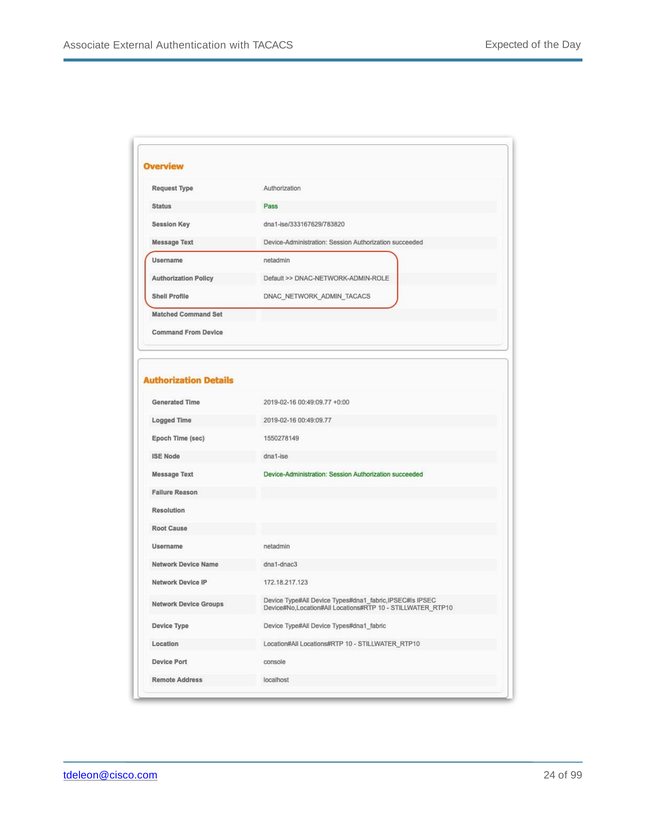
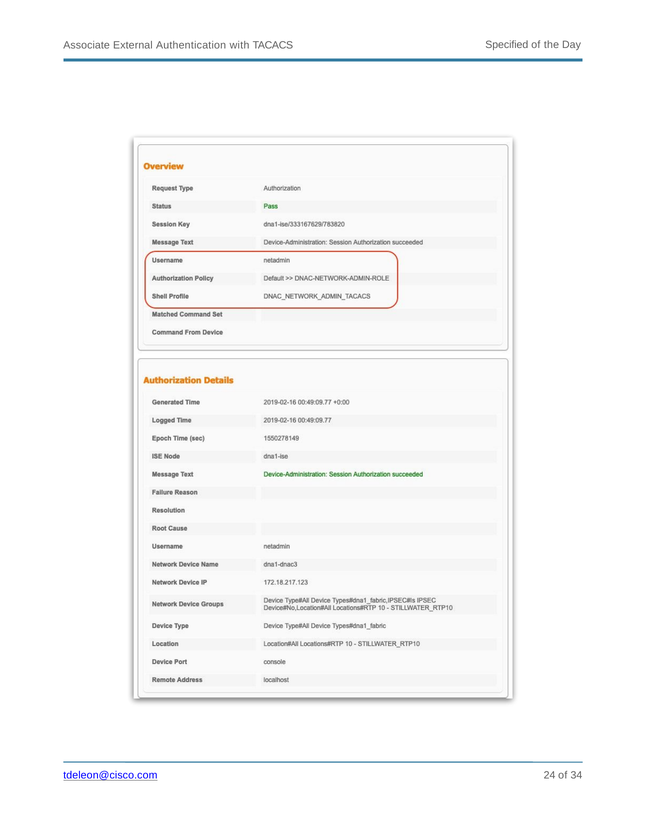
Expected: Expected -> Specified
99: 99 -> 34
